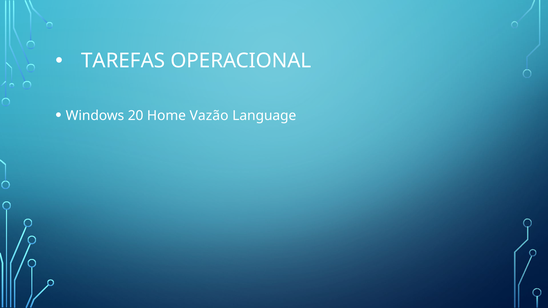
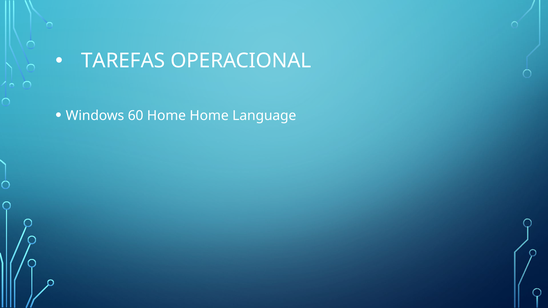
20: 20 -> 60
Home Vazão: Vazão -> Home
